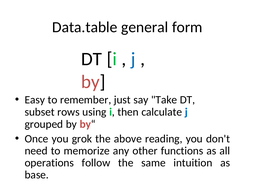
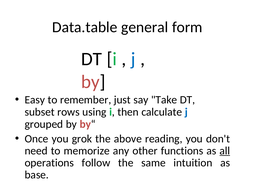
all underline: none -> present
